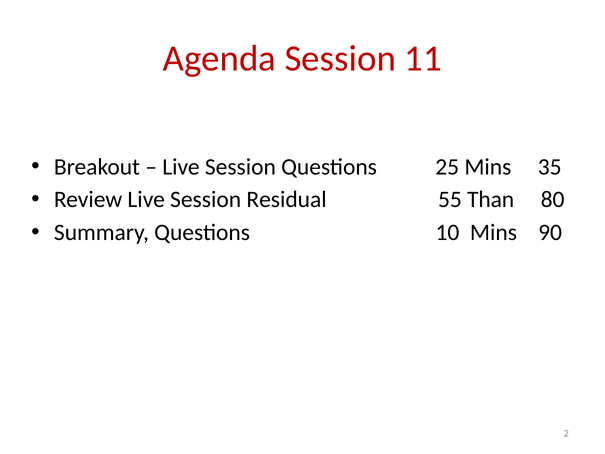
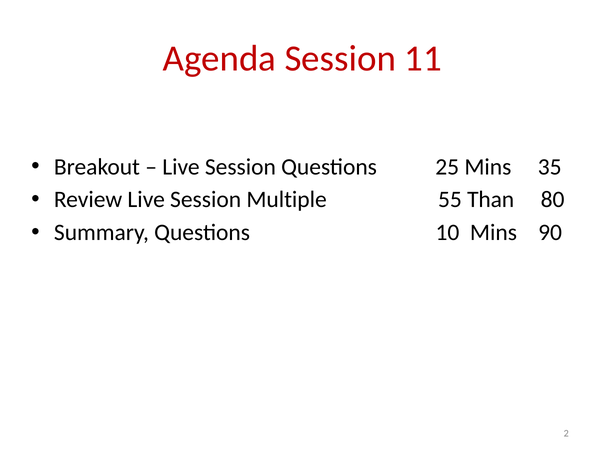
Residual: Residual -> Multiple
